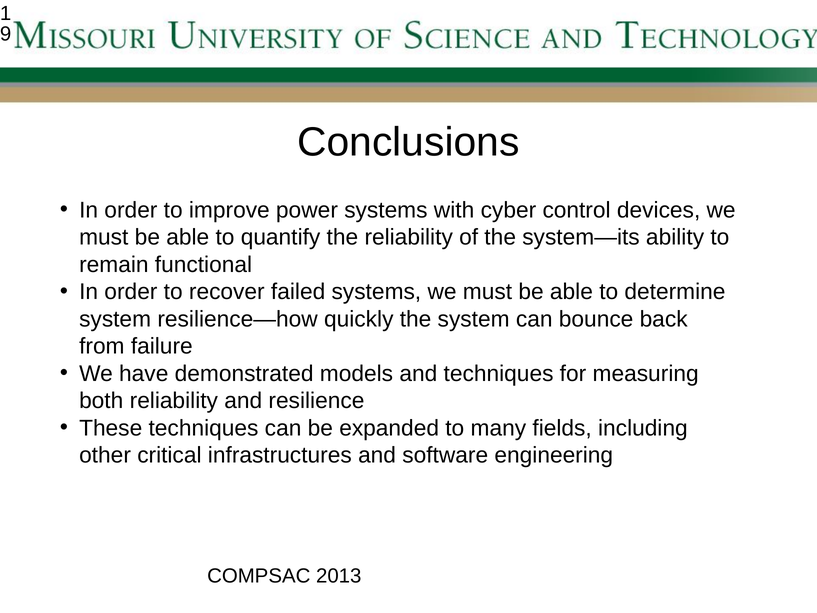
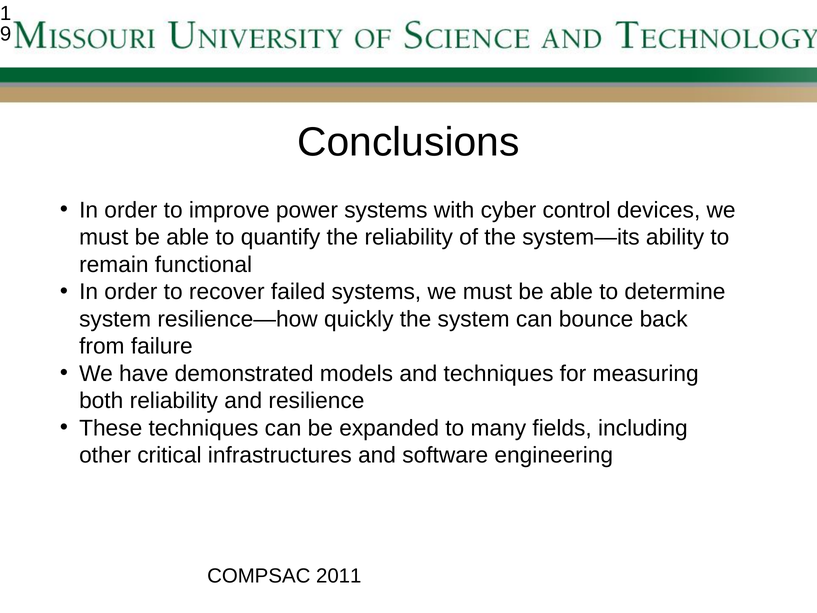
2013: 2013 -> 2011
